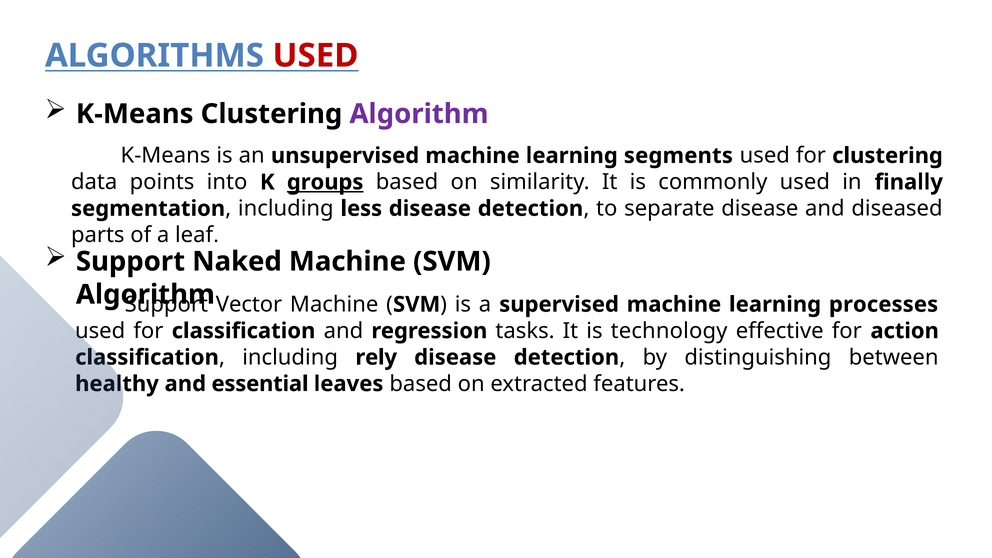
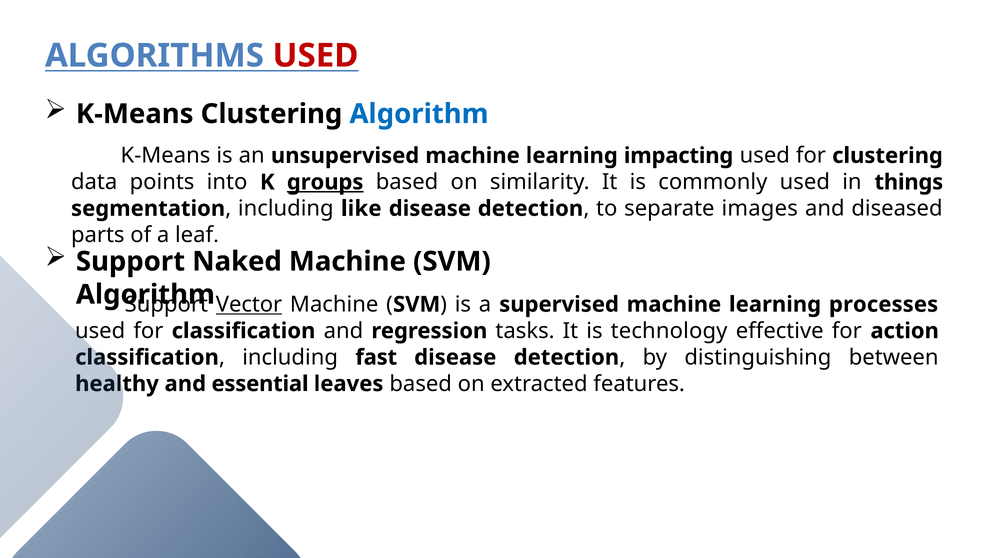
Algorithm at (419, 114) colour: purple -> blue
segments: segments -> impacting
finally: finally -> things
less: less -> like
separate disease: disease -> images
Vector underline: none -> present
rely: rely -> fast
